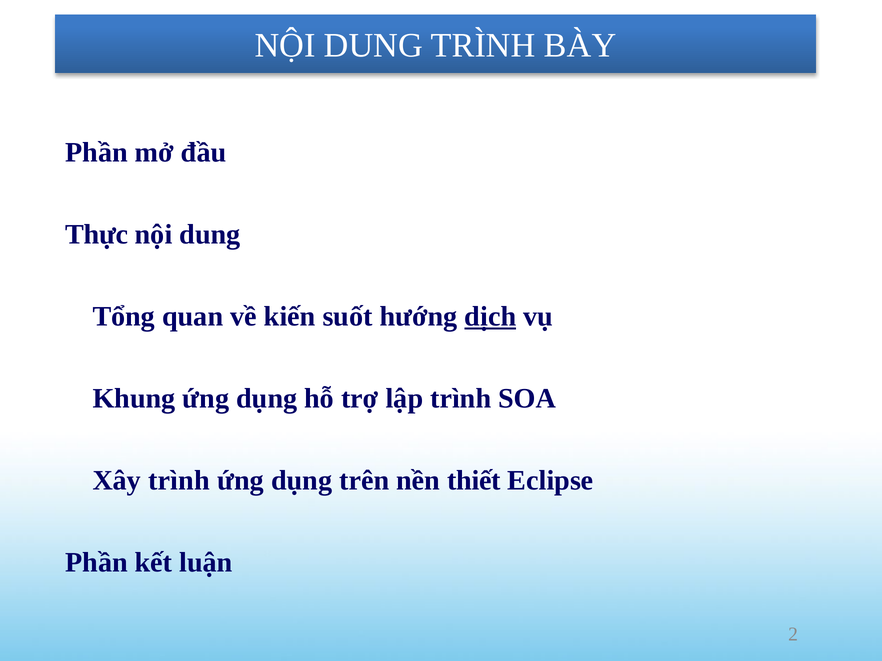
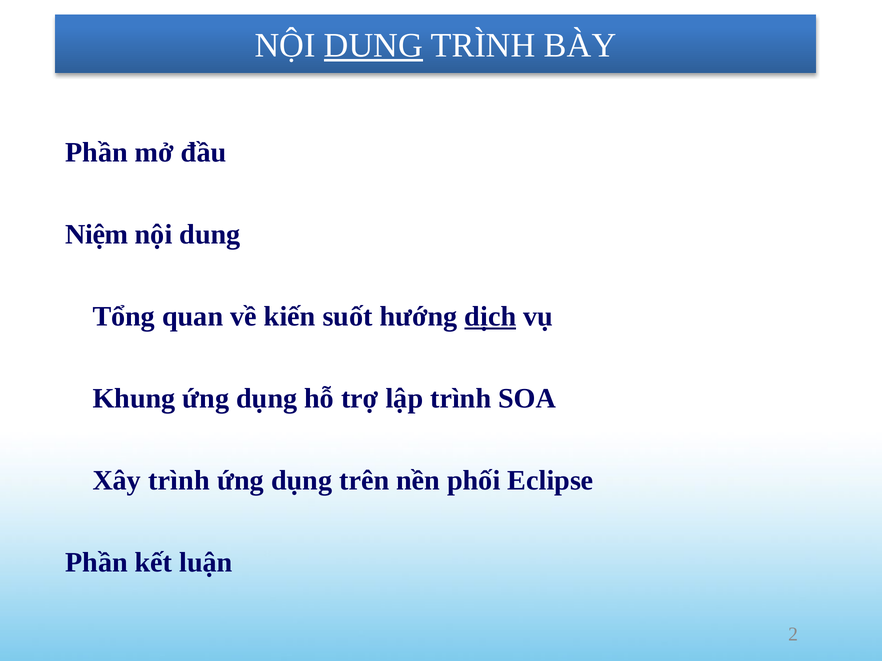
DUNG at (373, 46) underline: none -> present
Thực: Thực -> Niệm
thiết: thiết -> phối
